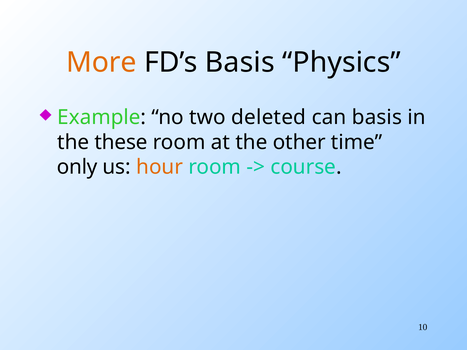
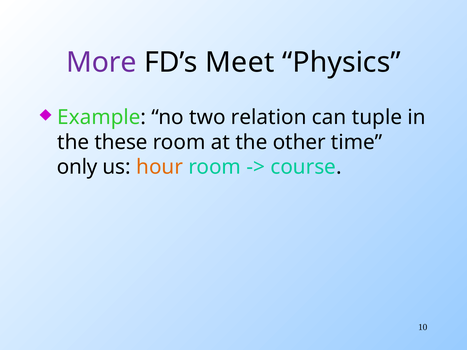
More colour: orange -> purple
FD’s Basis: Basis -> Meet
deleted: deleted -> relation
can basis: basis -> tuple
